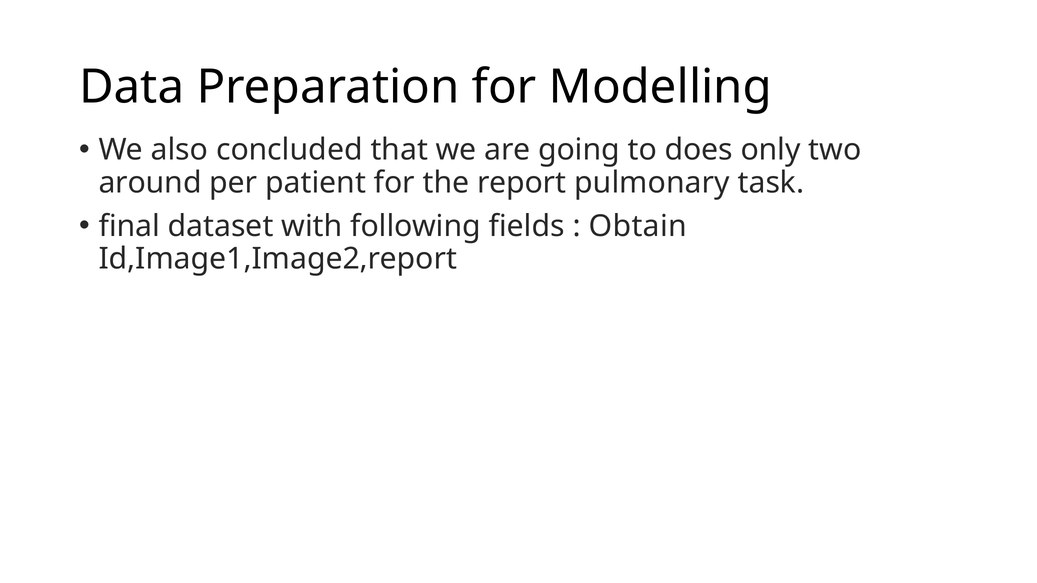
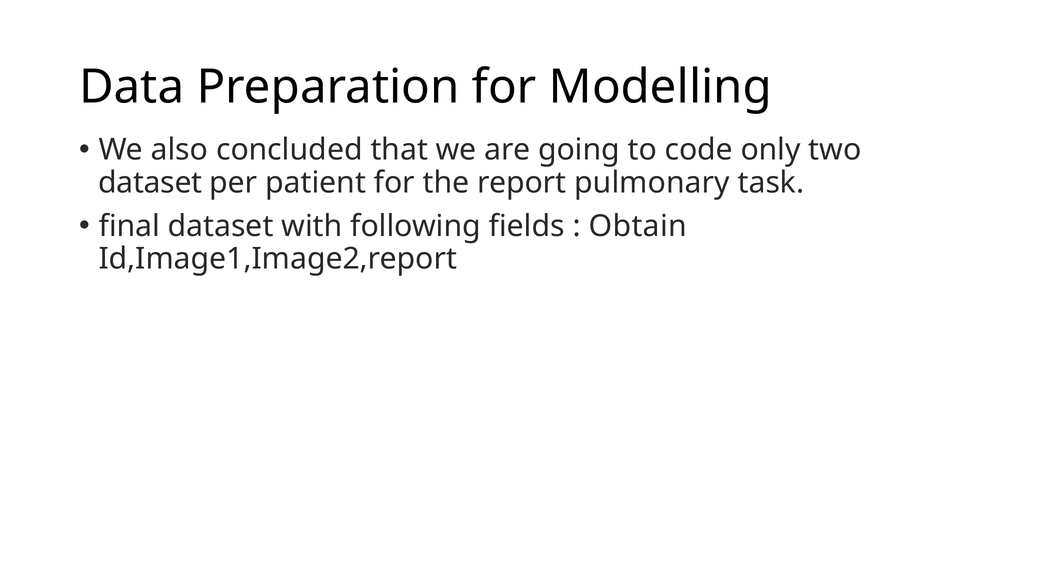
does: does -> code
around at (150, 183): around -> dataset
